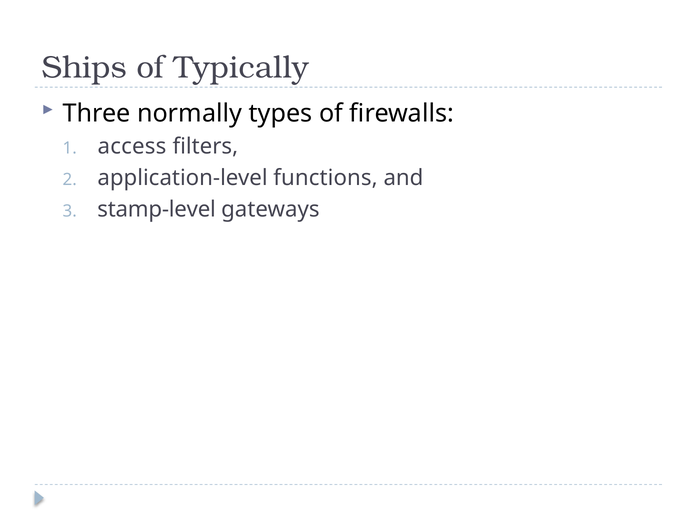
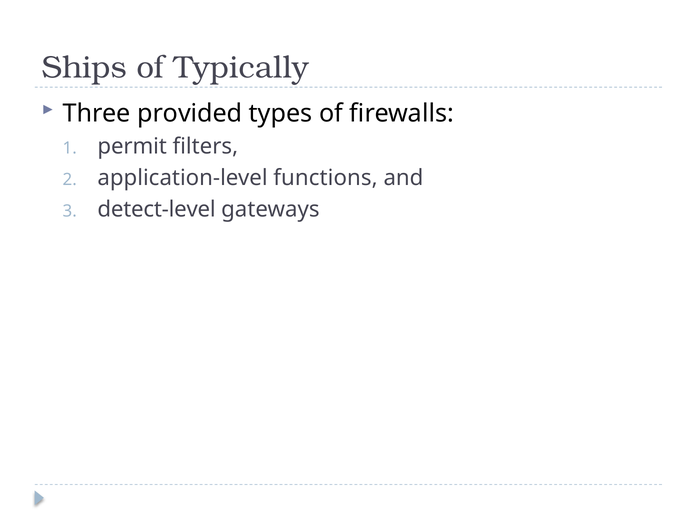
normally: normally -> provided
access: access -> permit
stamp-level: stamp-level -> detect-level
